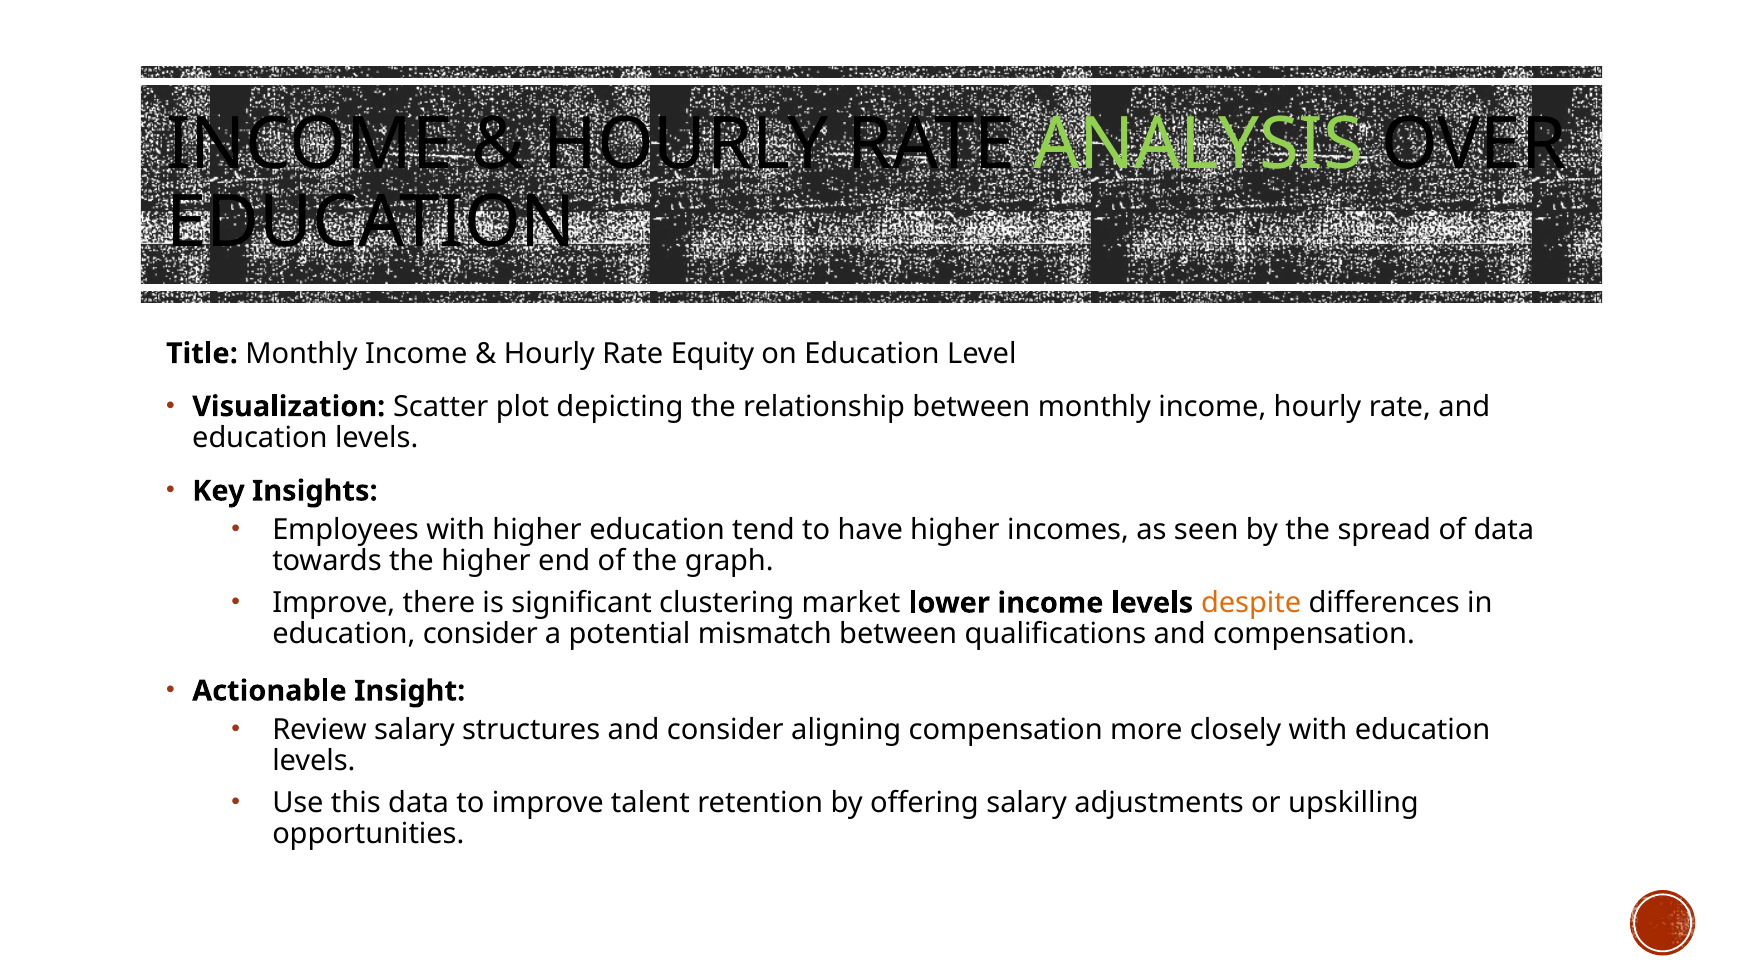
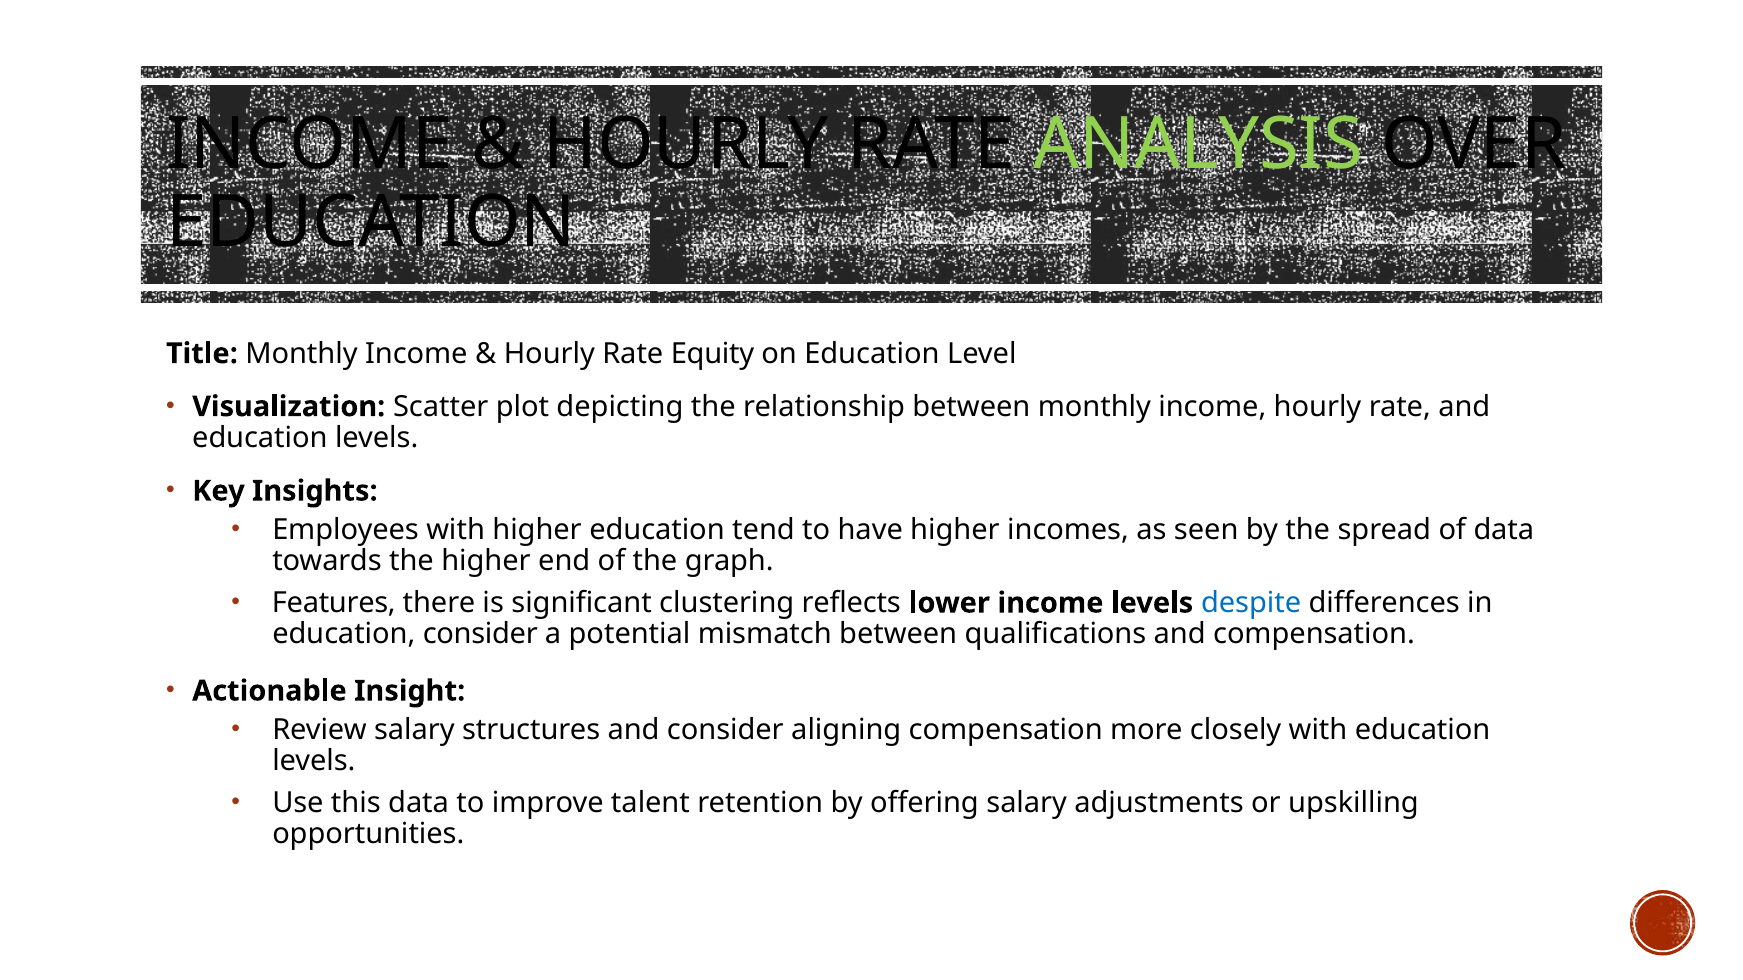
Improve at (334, 603): Improve -> Features
market: market -> reflects
despite colour: orange -> blue
